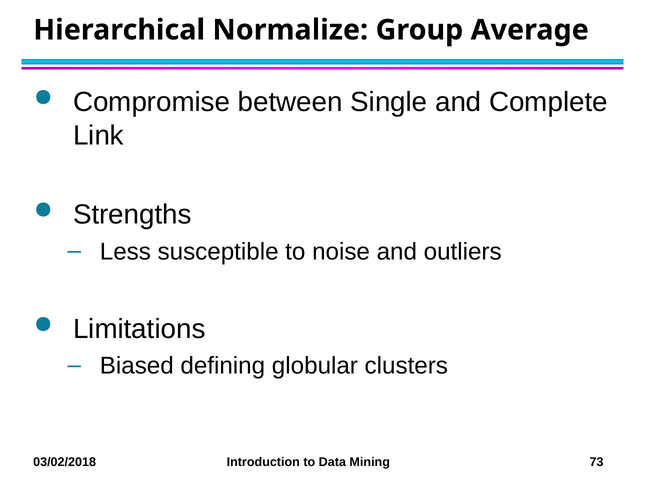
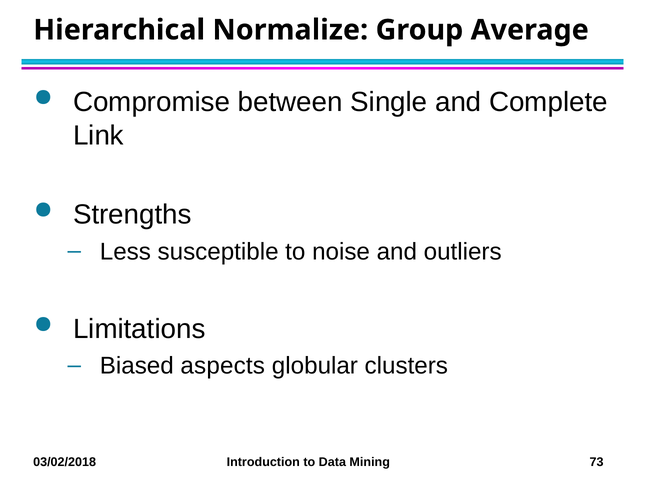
defining: defining -> aspects
